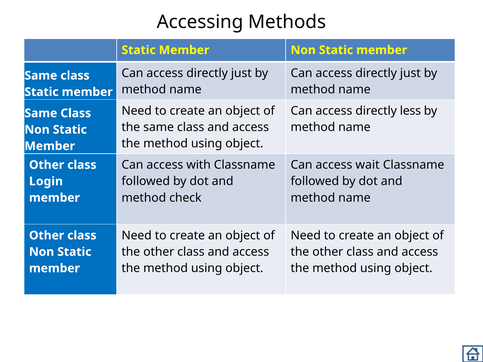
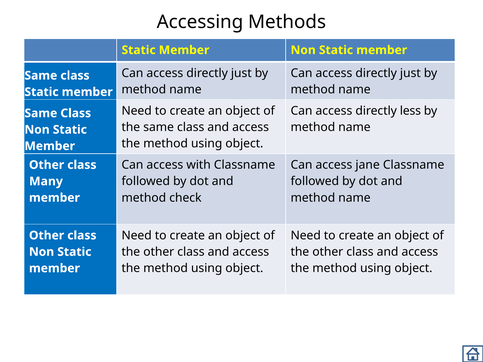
wait: wait -> jane
Login: Login -> Many
